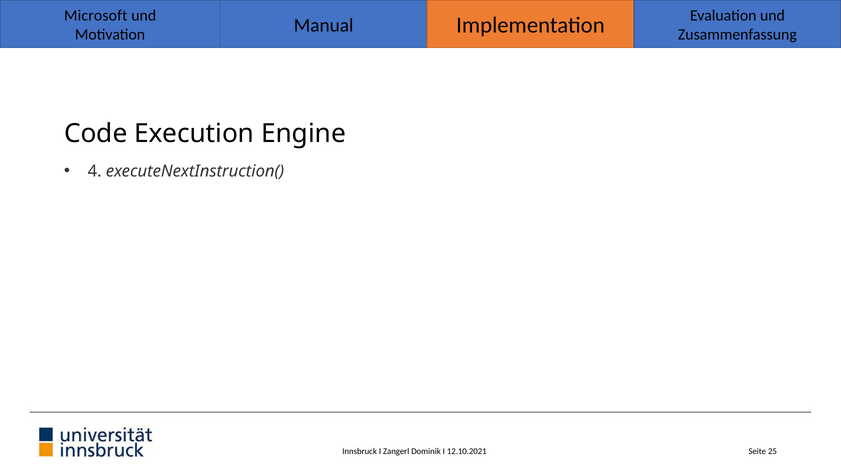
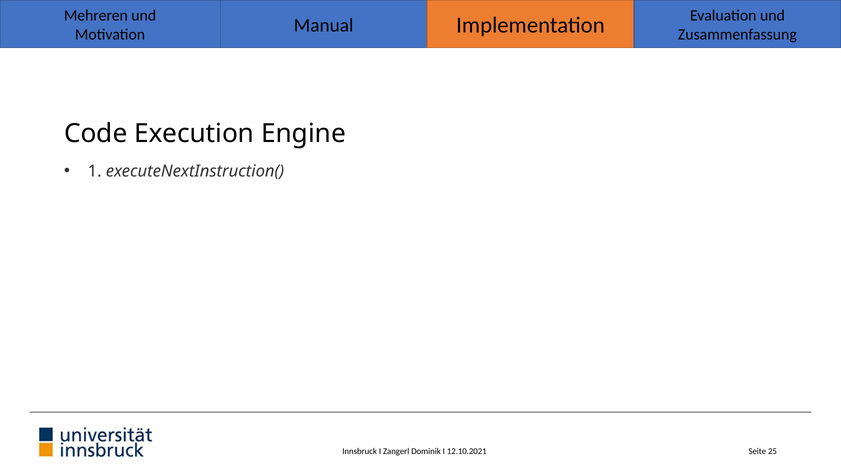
Microsoft: Microsoft -> Mehreren
4: 4 -> 1
